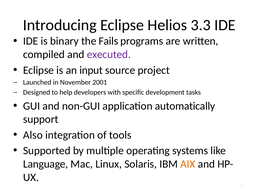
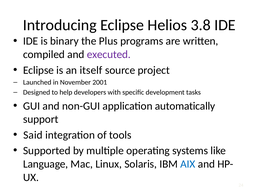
3.3: 3.3 -> 3.8
Fails: Fails -> Plus
input: input -> itself
Also: Also -> Said
AIX colour: orange -> blue
